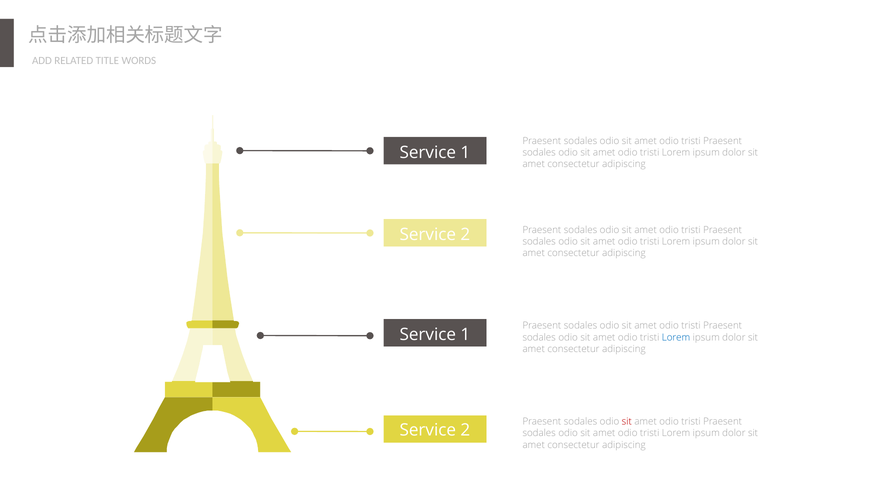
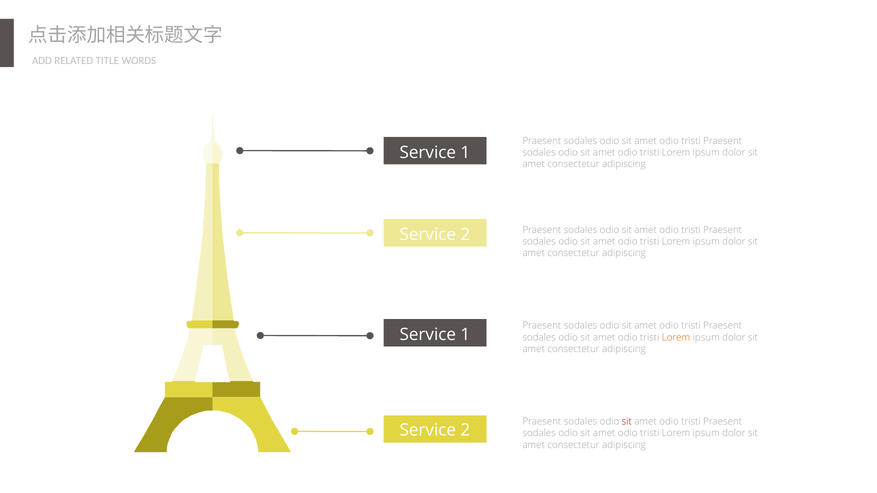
Lorem at (676, 338) colour: blue -> orange
